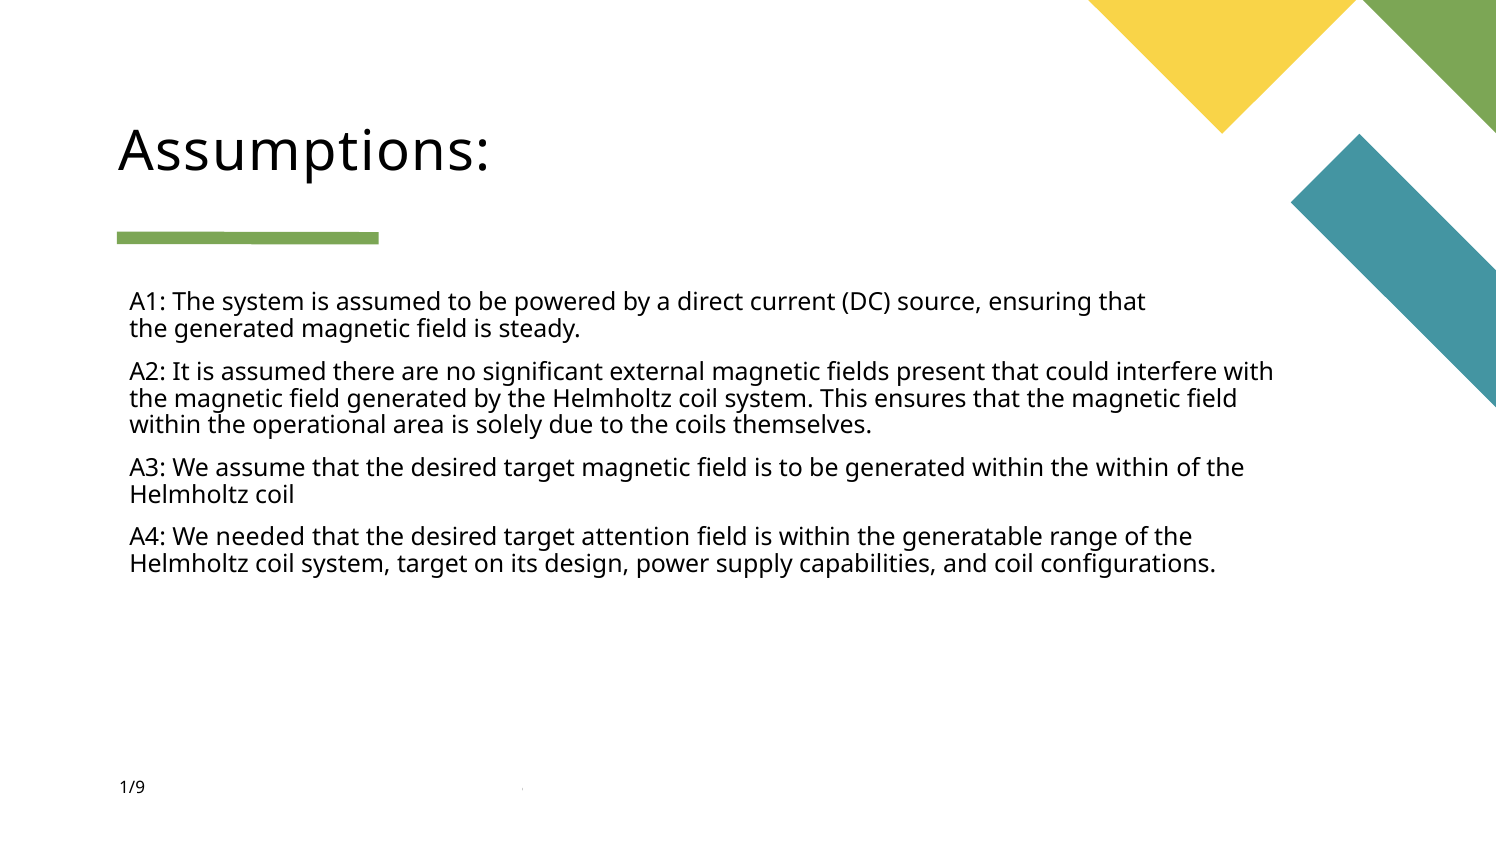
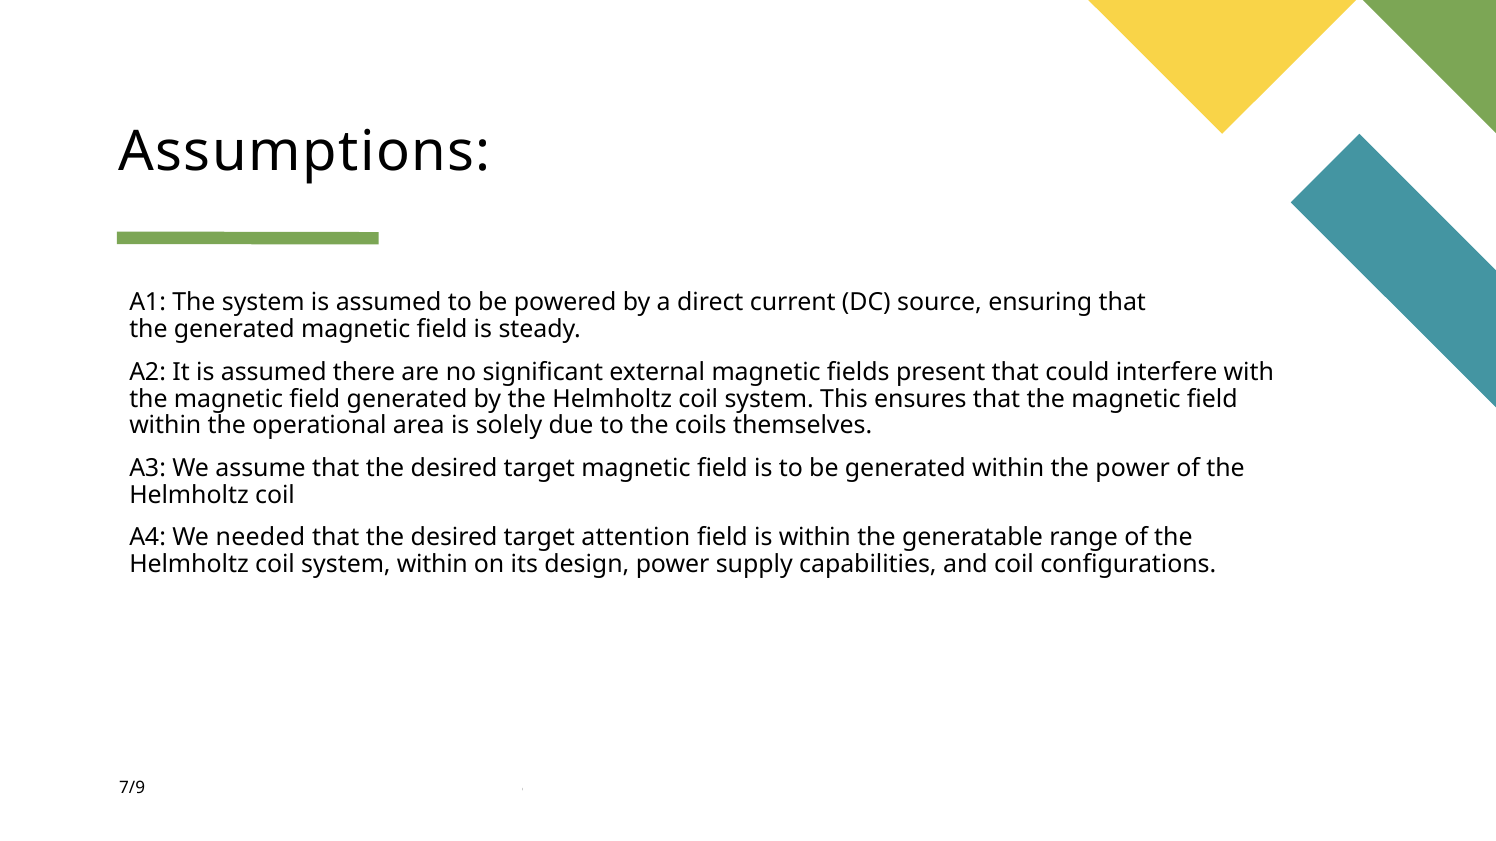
the within: within -> power
system target: target -> within
1/9: 1/9 -> 7/9
